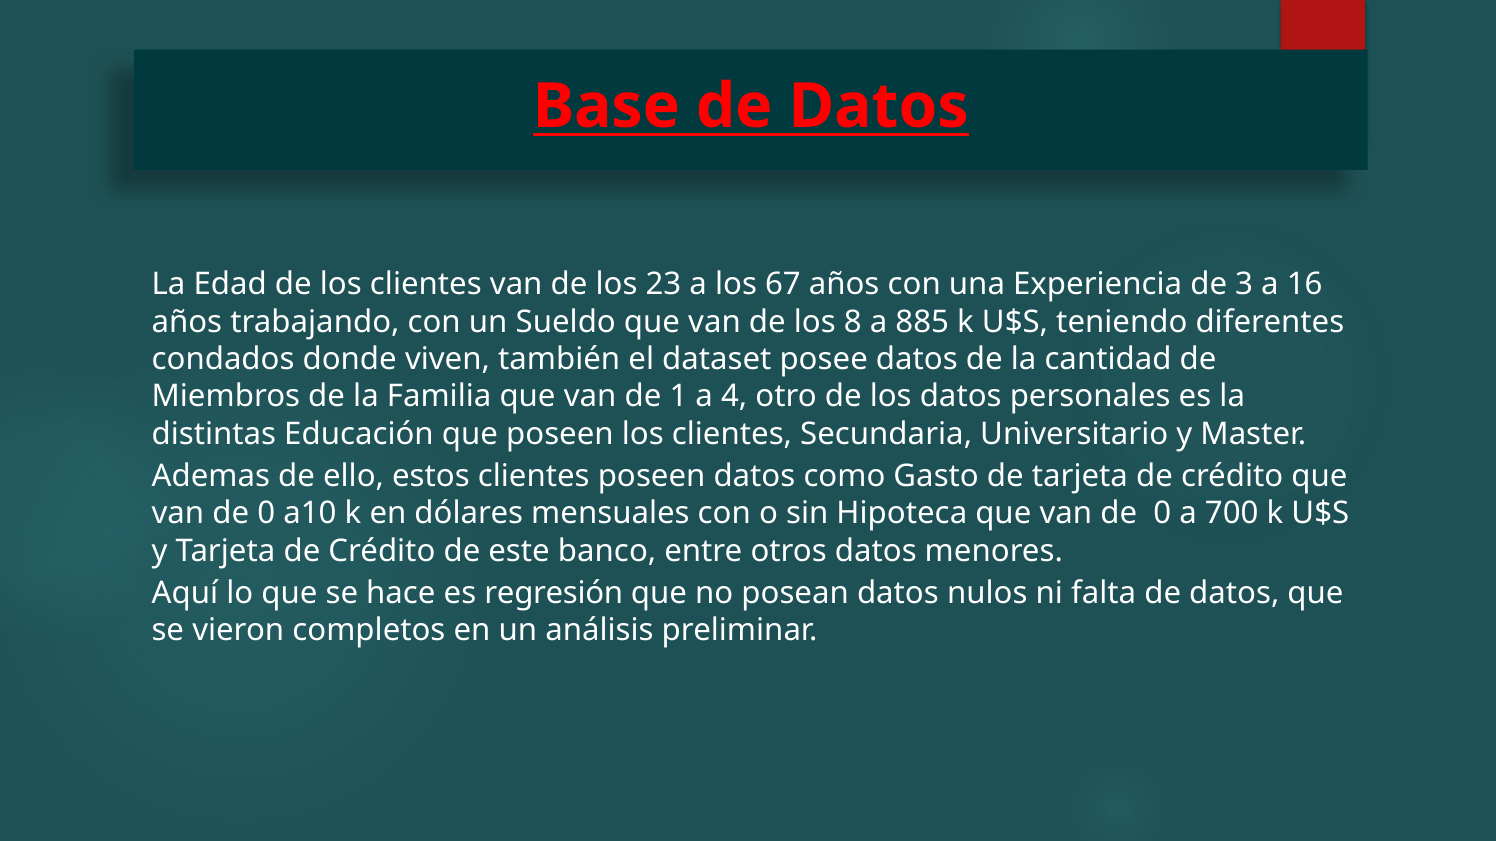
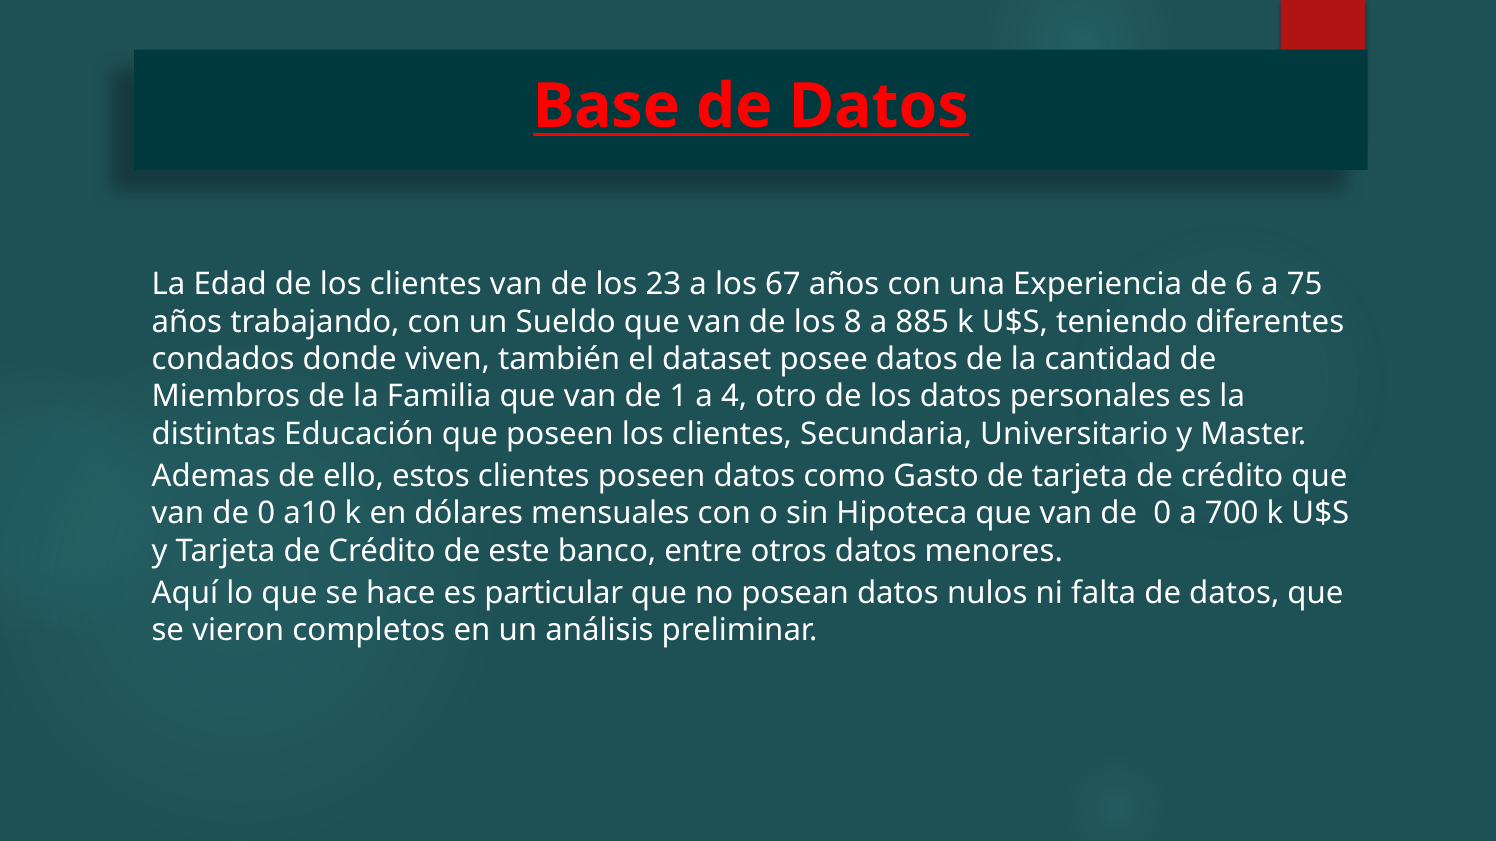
3: 3 -> 6
16: 16 -> 75
regresión: regresión -> particular
